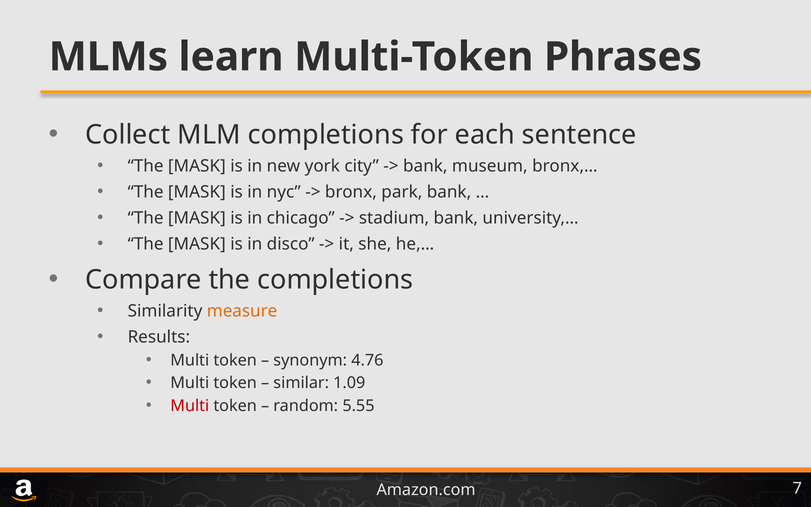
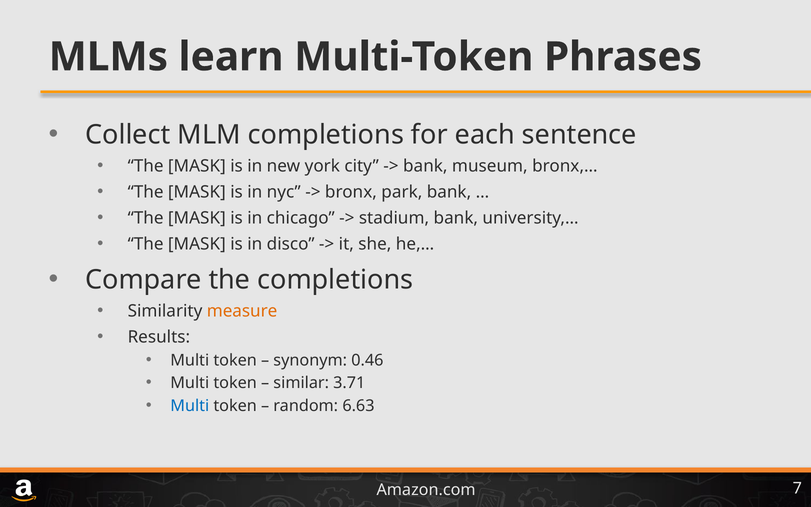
4.76: 4.76 -> 0.46
1.09: 1.09 -> 3.71
Multi at (190, 406) colour: red -> blue
5.55: 5.55 -> 6.63
